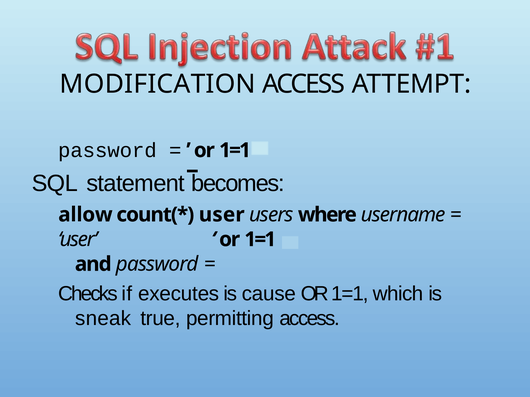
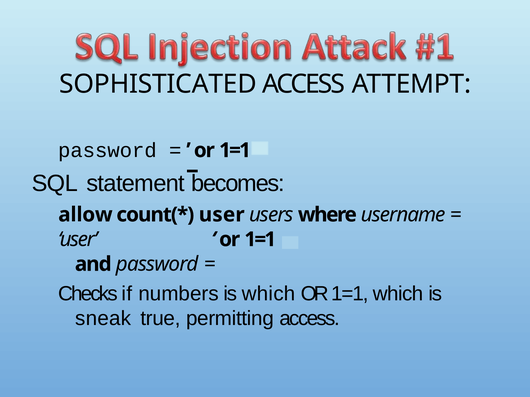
MODIFICATION: MODIFICATION -> SOPHISTICATED
executes: executes -> numbers
is cause: cause -> which
